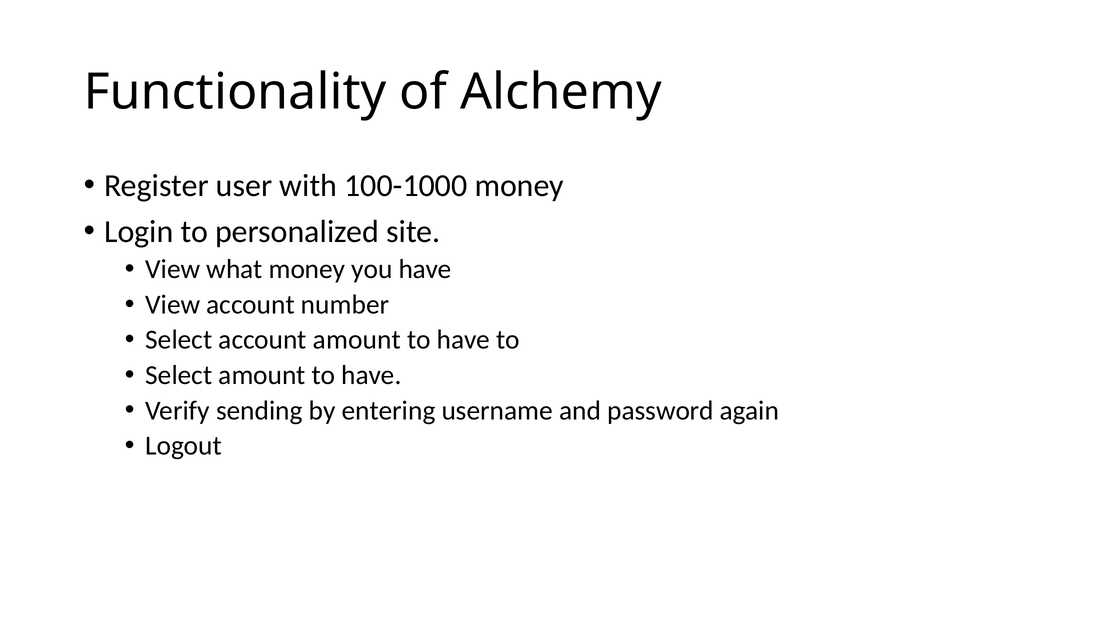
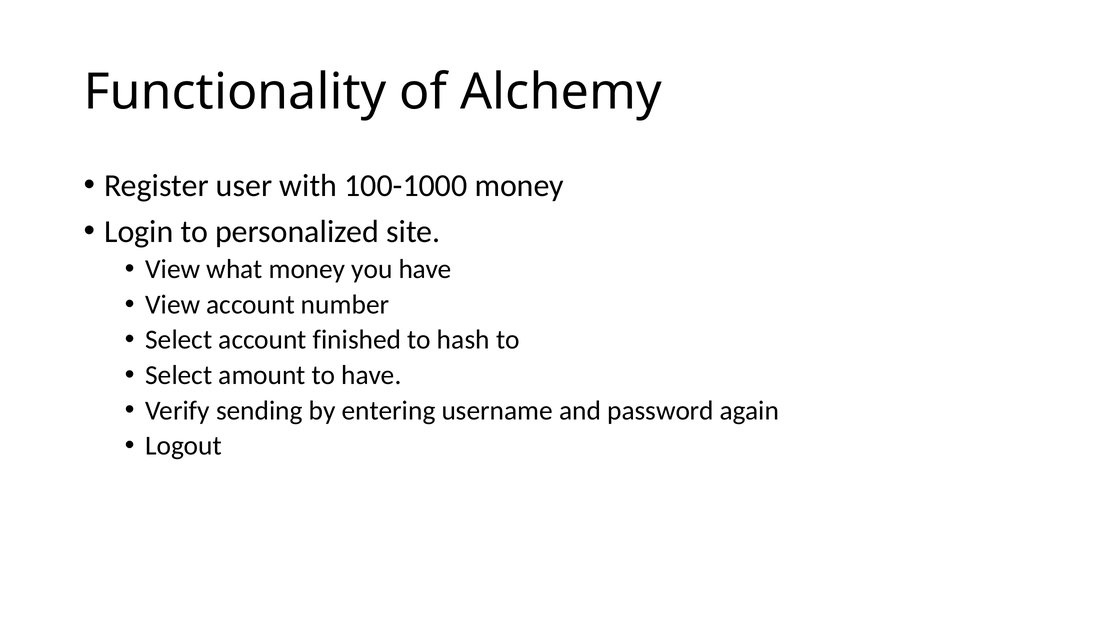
account amount: amount -> finished
have at (464, 340): have -> hash
